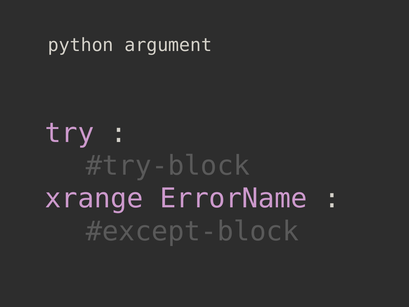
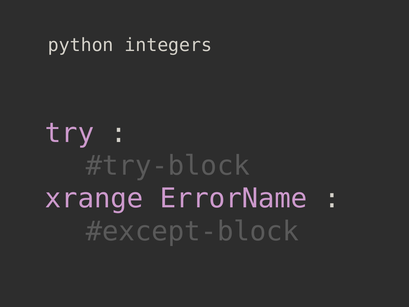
argument: argument -> integers
